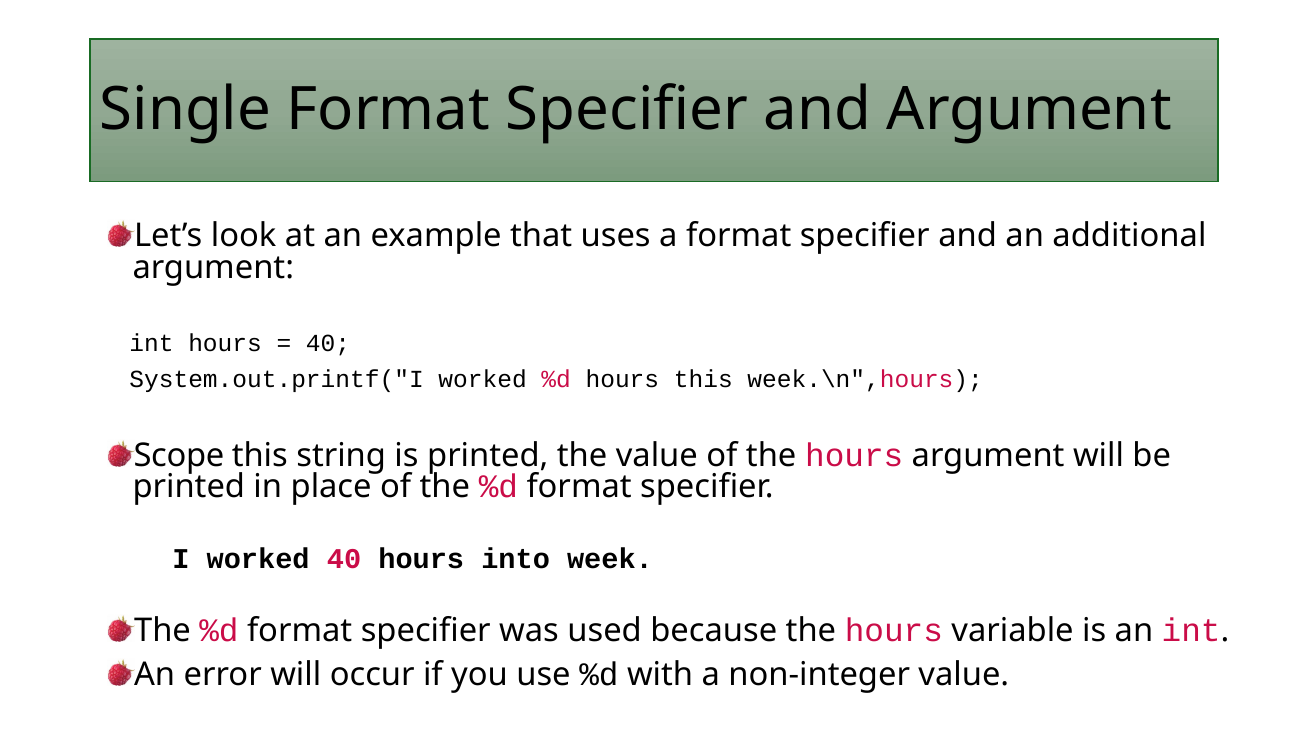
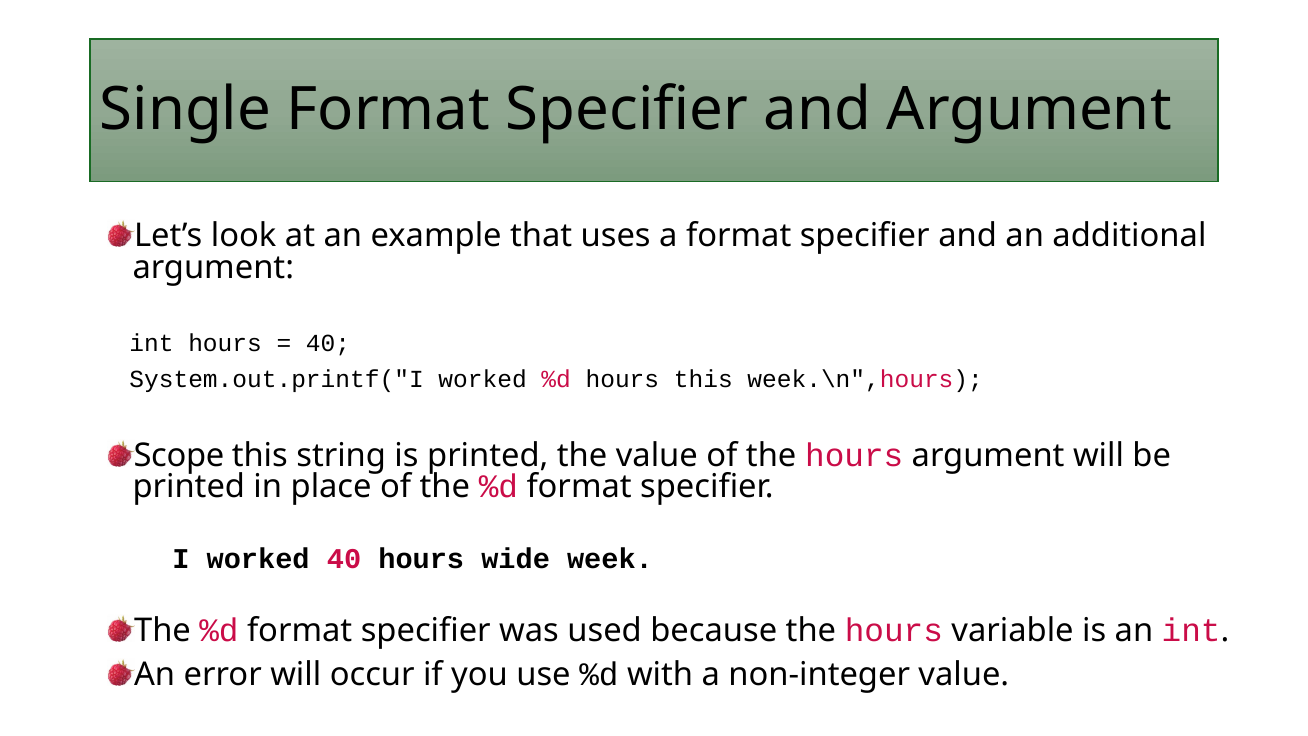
into: into -> wide
